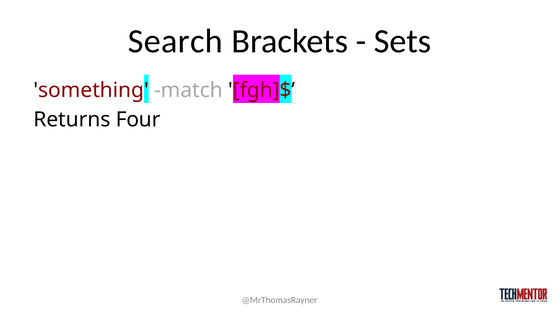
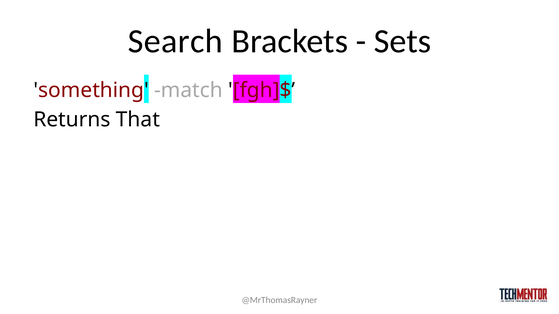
Four: Four -> That
